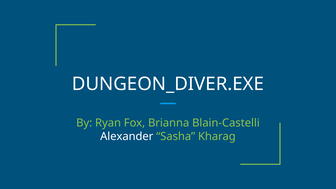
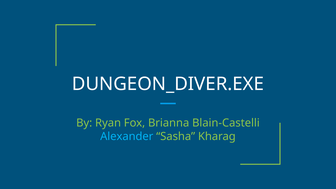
Alexander colour: white -> light blue
